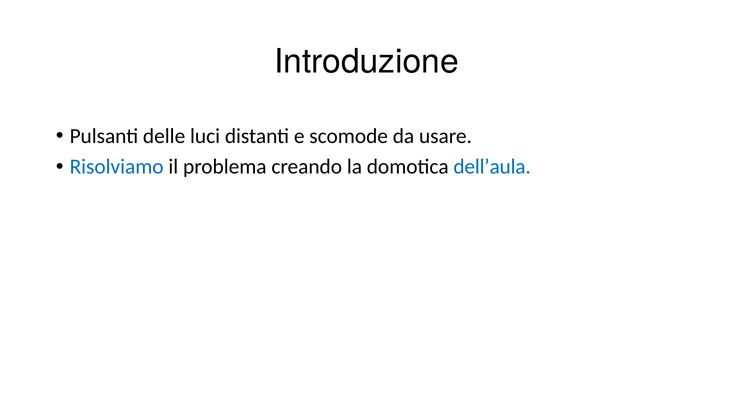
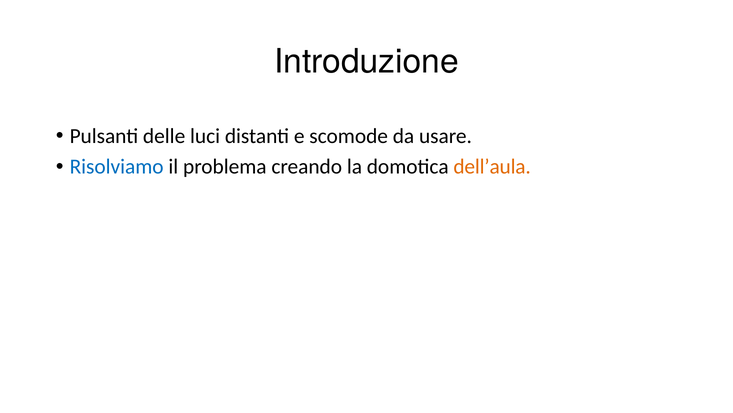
dell’aula colour: blue -> orange
